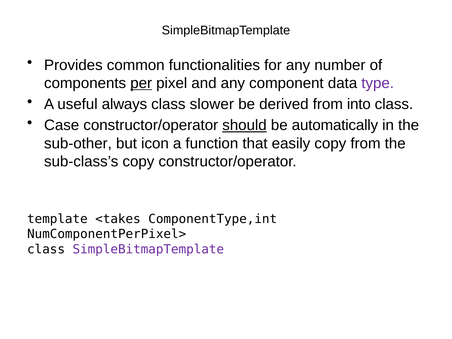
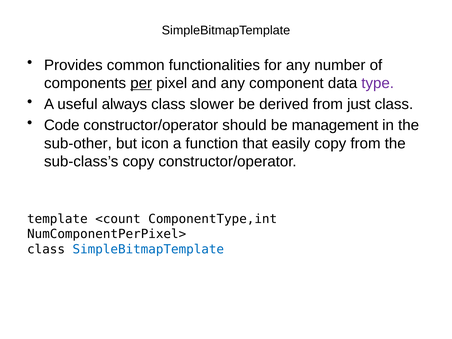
into: into -> just
Case: Case -> Code
should underline: present -> none
automatically: automatically -> management
<takes: <takes -> <count
SimpleBitmapTemplate at (148, 249) colour: purple -> blue
